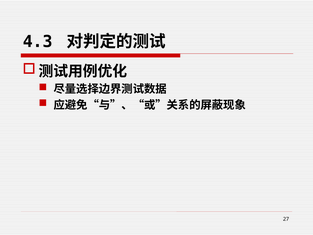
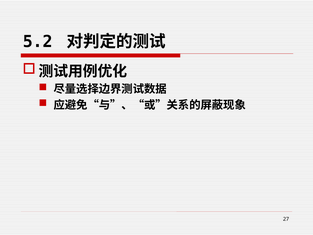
4.3: 4.3 -> 5.2
